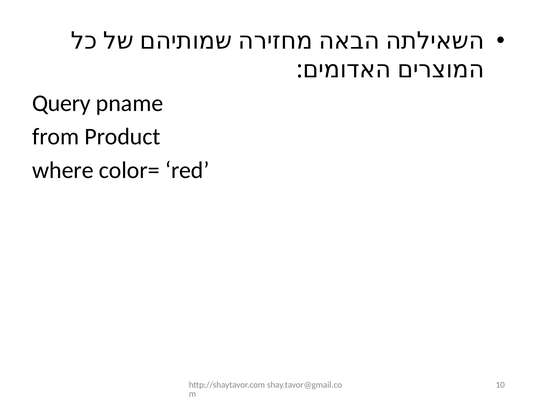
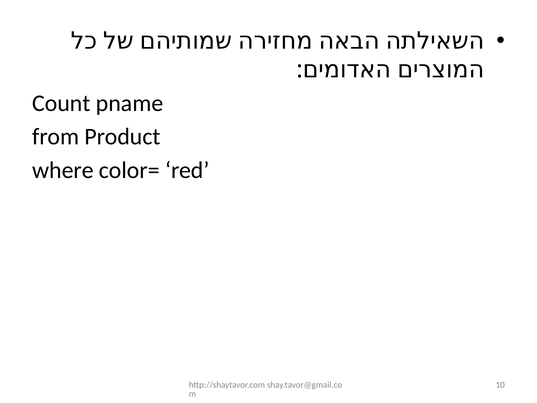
Query: Query -> Count
